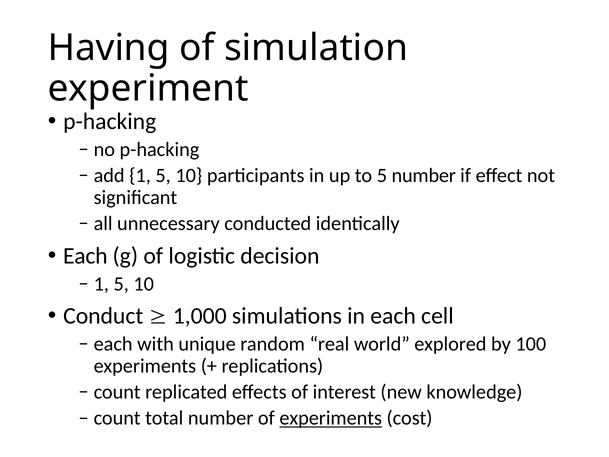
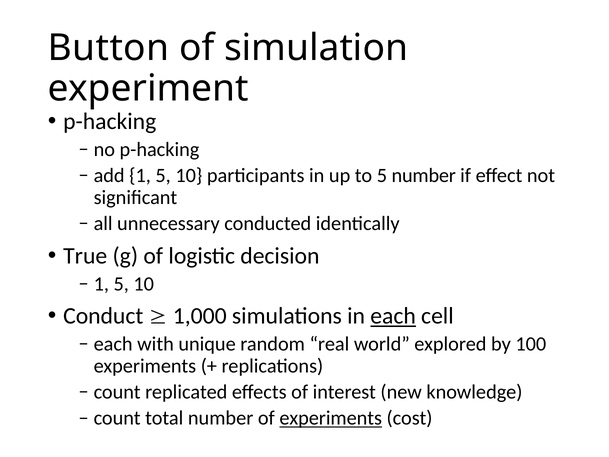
Having: Having -> Button
Each at (85, 256): Each -> True
each at (393, 316) underline: none -> present
